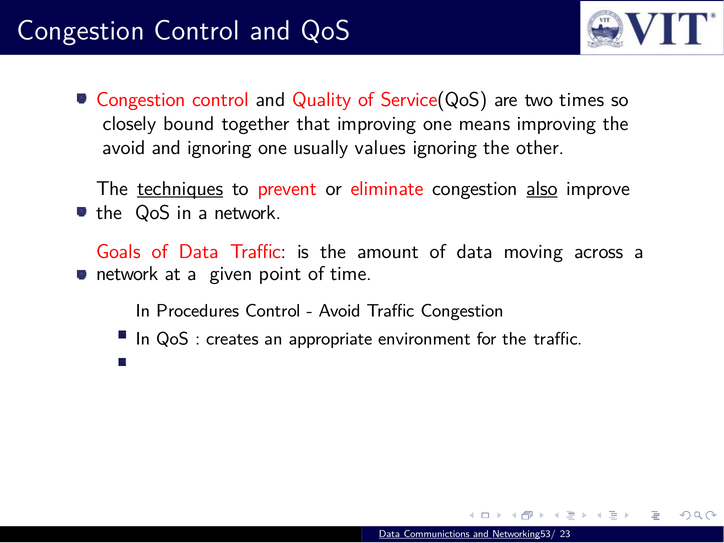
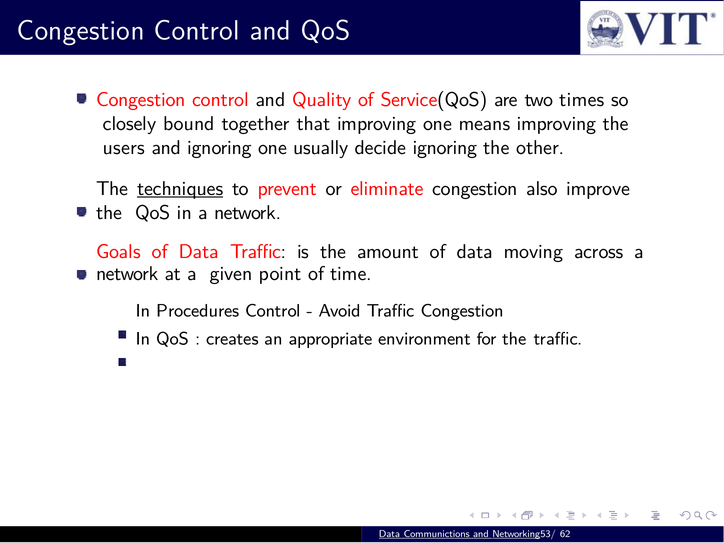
avoid at (124, 148): avoid -> users
values: values -> decide
also underline: present -> none
23: 23 -> 62
